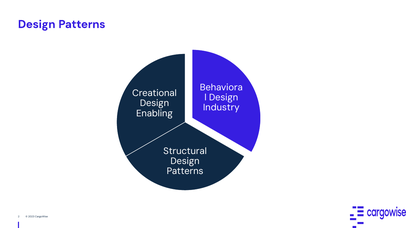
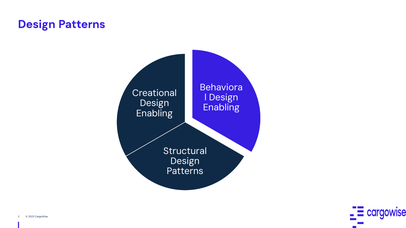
Industry at (221, 108): Industry -> Enabling
